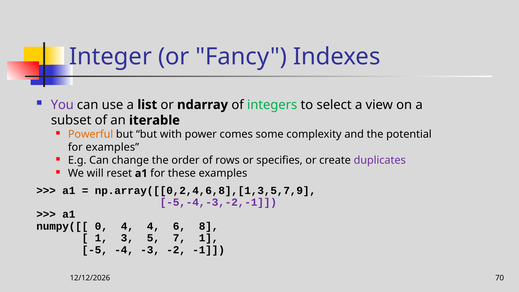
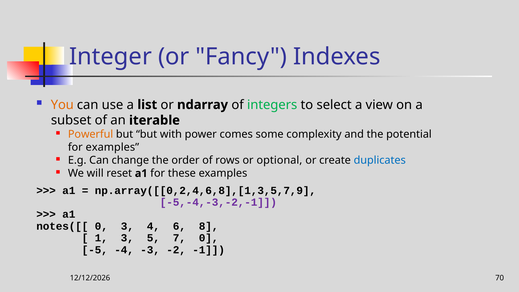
You colour: purple -> orange
specifies: specifies -> optional
duplicates colour: purple -> blue
numpy([[: numpy([[ -> notes([[
0 4: 4 -> 3
7 1: 1 -> 0
